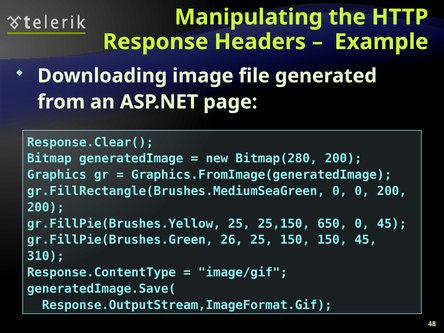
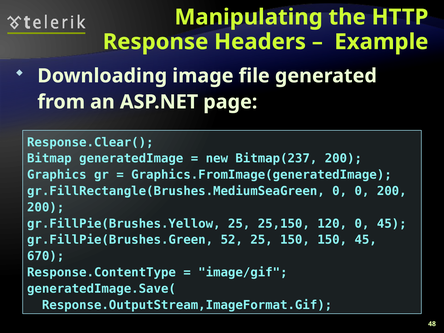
Bitmap(280: Bitmap(280 -> Bitmap(237
650: 650 -> 120
26: 26 -> 52
310: 310 -> 670
